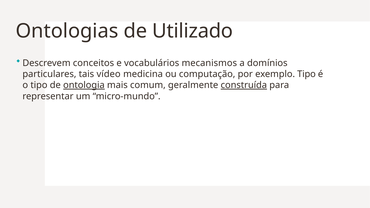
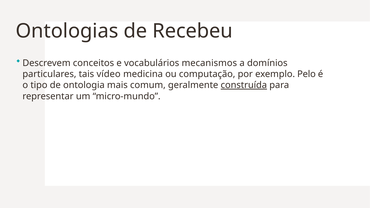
Utilizado: Utilizado -> Recebeu
exemplo Tipo: Tipo -> Pelo
ontologia underline: present -> none
